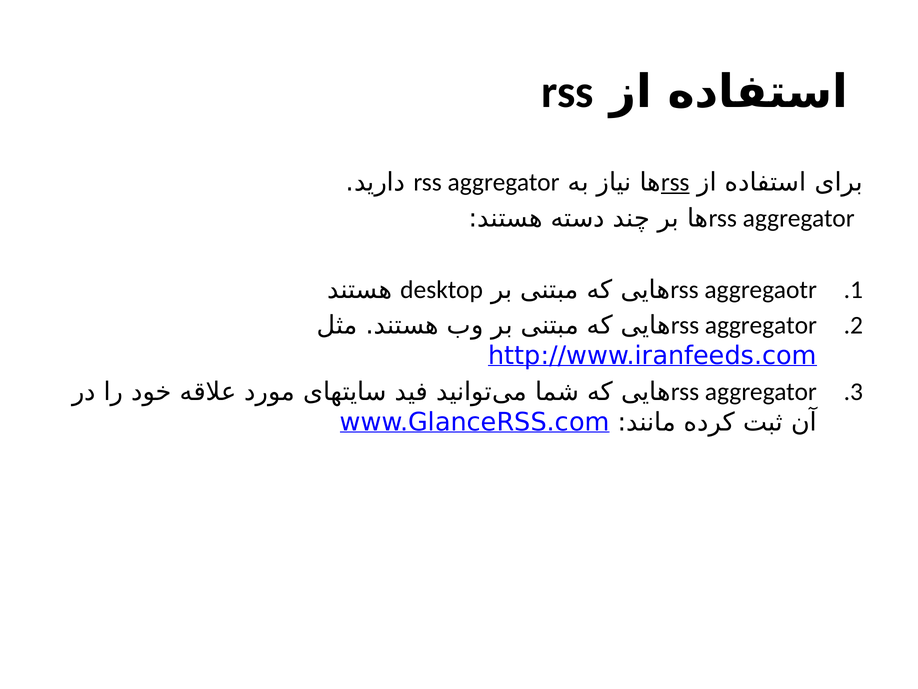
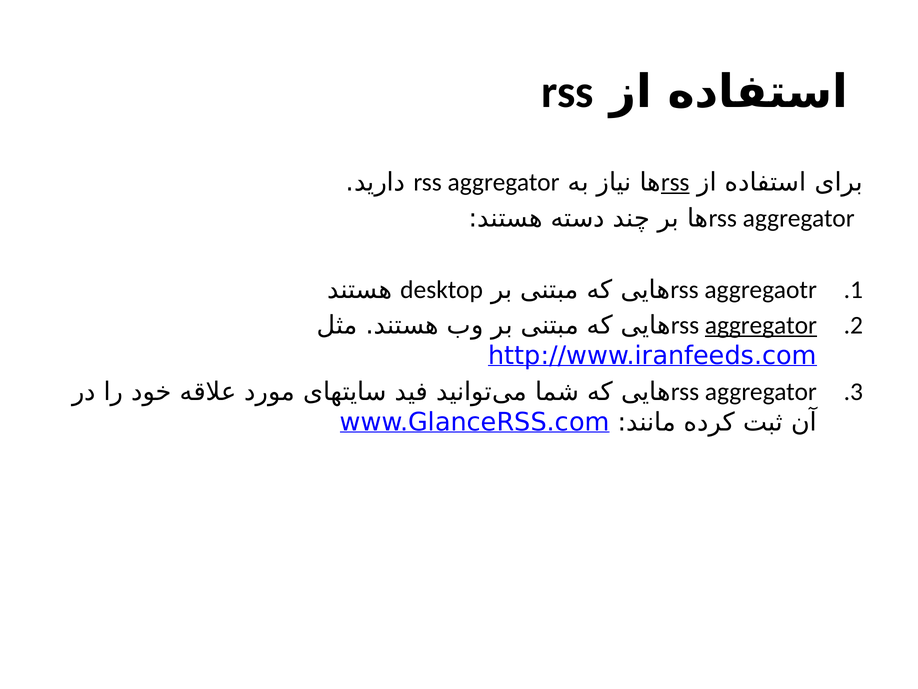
aggregator at (761, 325) underline: none -> present
